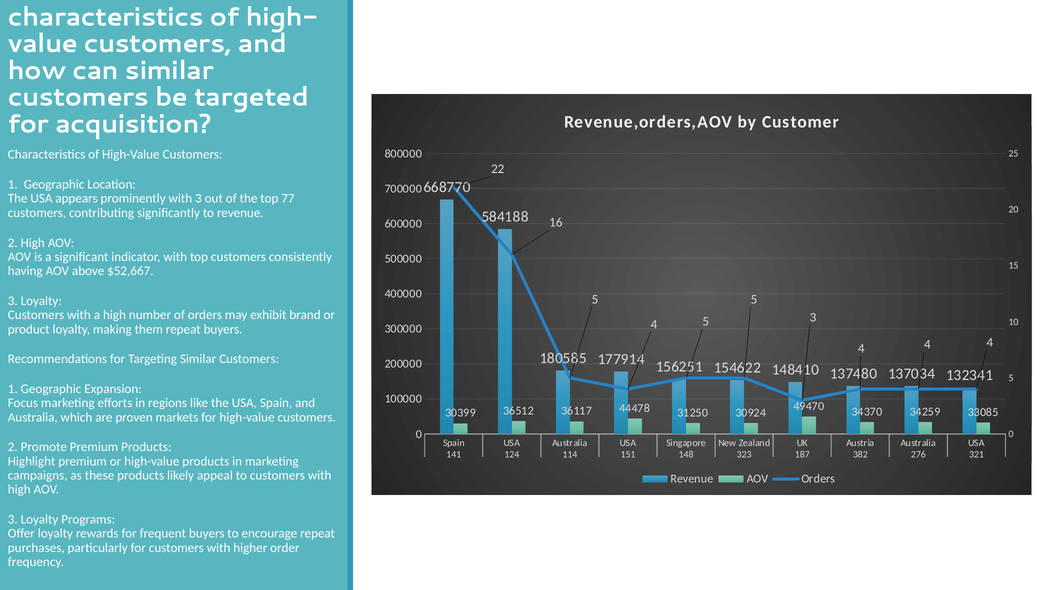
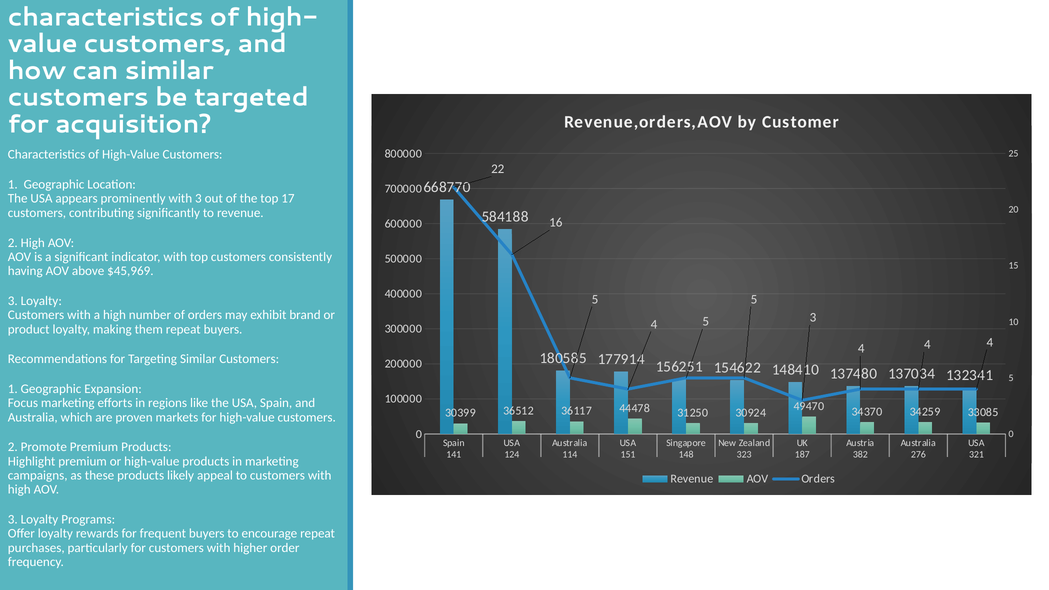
77: 77 -> 17
$52,667: $52,667 -> $45,969
